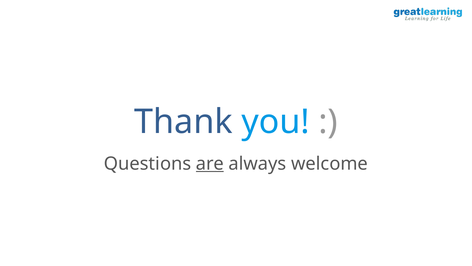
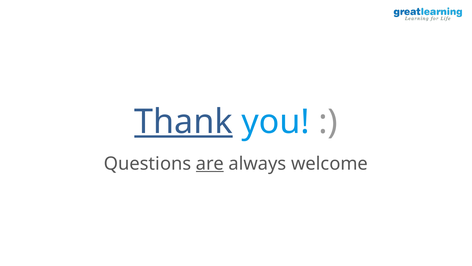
Thank underline: none -> present
